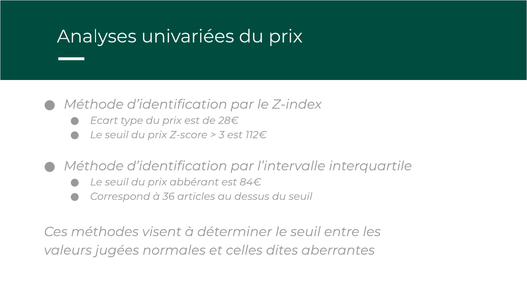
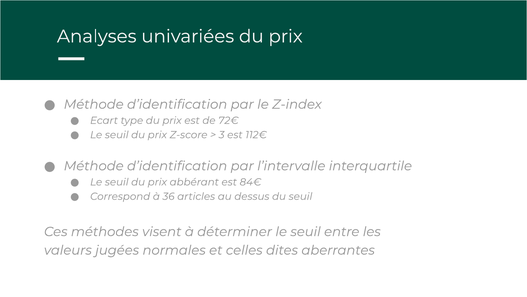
28€: 28€ -> 72€
